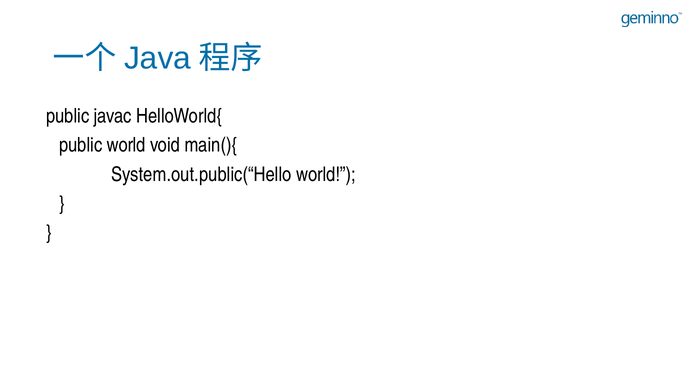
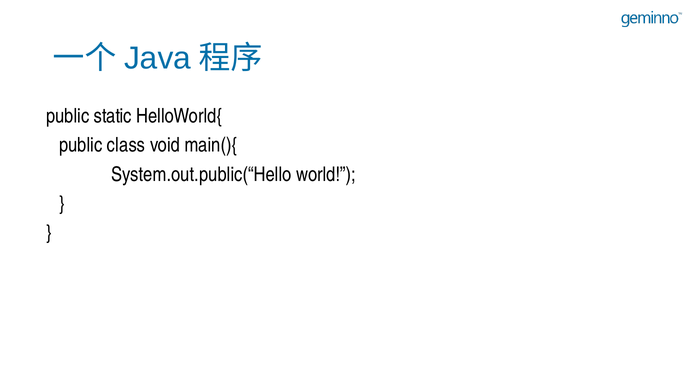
javac: javac -> static
public world: world -> class
